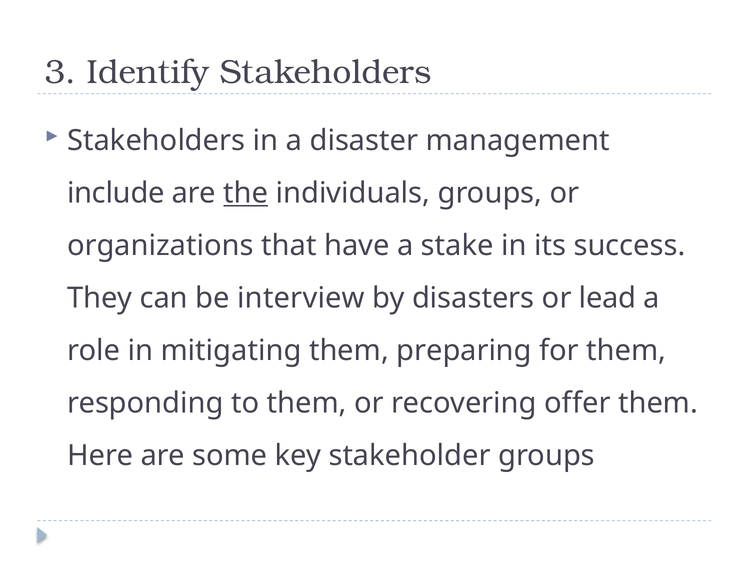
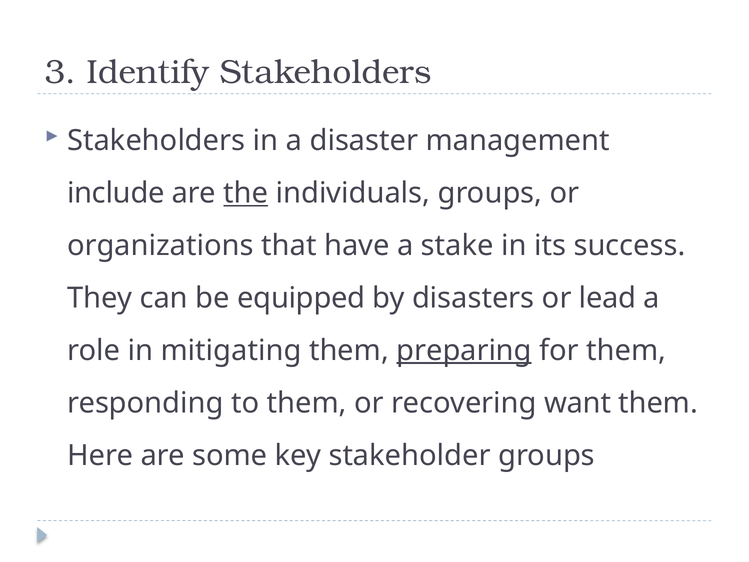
interview: interview -> equipped
preparing underline: none -> present
offer: offer -> want
